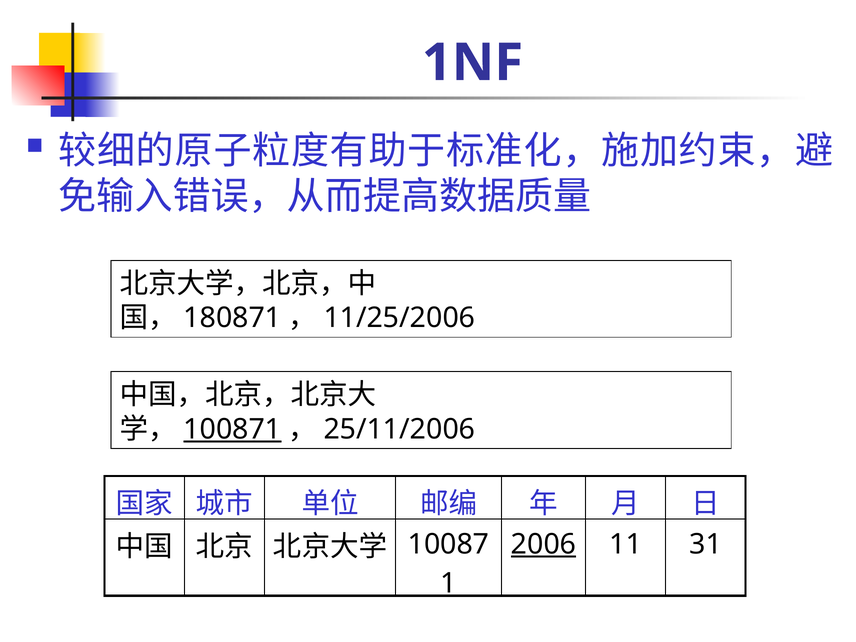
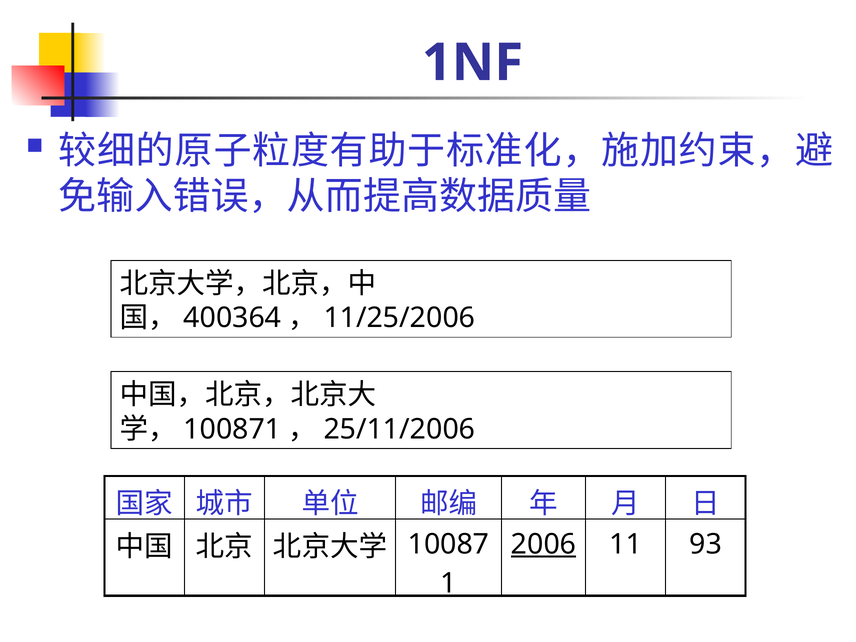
180871: 180871 -> 400364
100871 underline: present -> none
31: 31 -> 93
